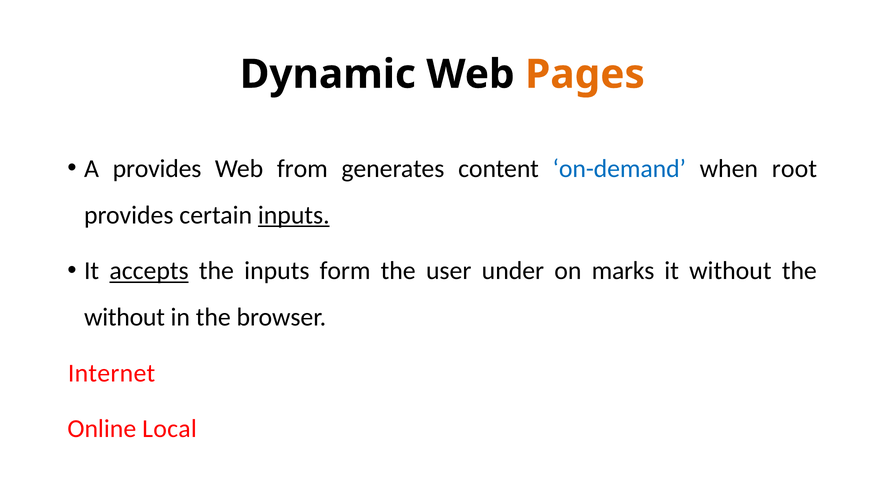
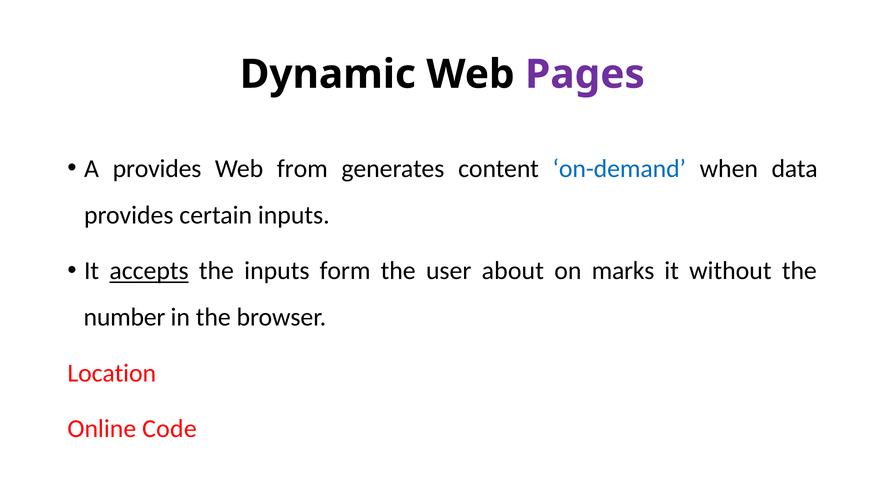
Pages colour: orange -> purple
root: root -> data
inputs at (294, 215) underline: present -> none
under: under -> about
without at (125, 317): without -> number
Internet: Internet -> Location
Local: Local -> Code
